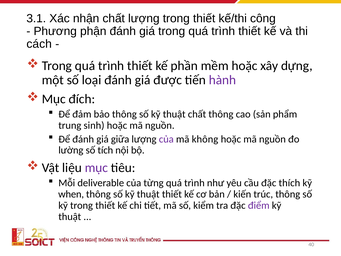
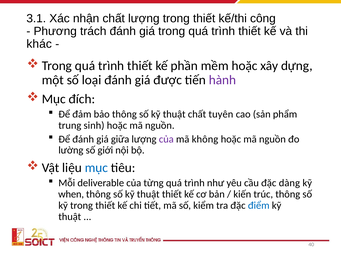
phận: phận -> trách
cách: cách -> khác
chất thông: thông -> tuyên
tích: tích -> giới
mục at (96, 168) colour: purple -> blue
thích: thích -> dàng
điểm colour: purple -> blue
